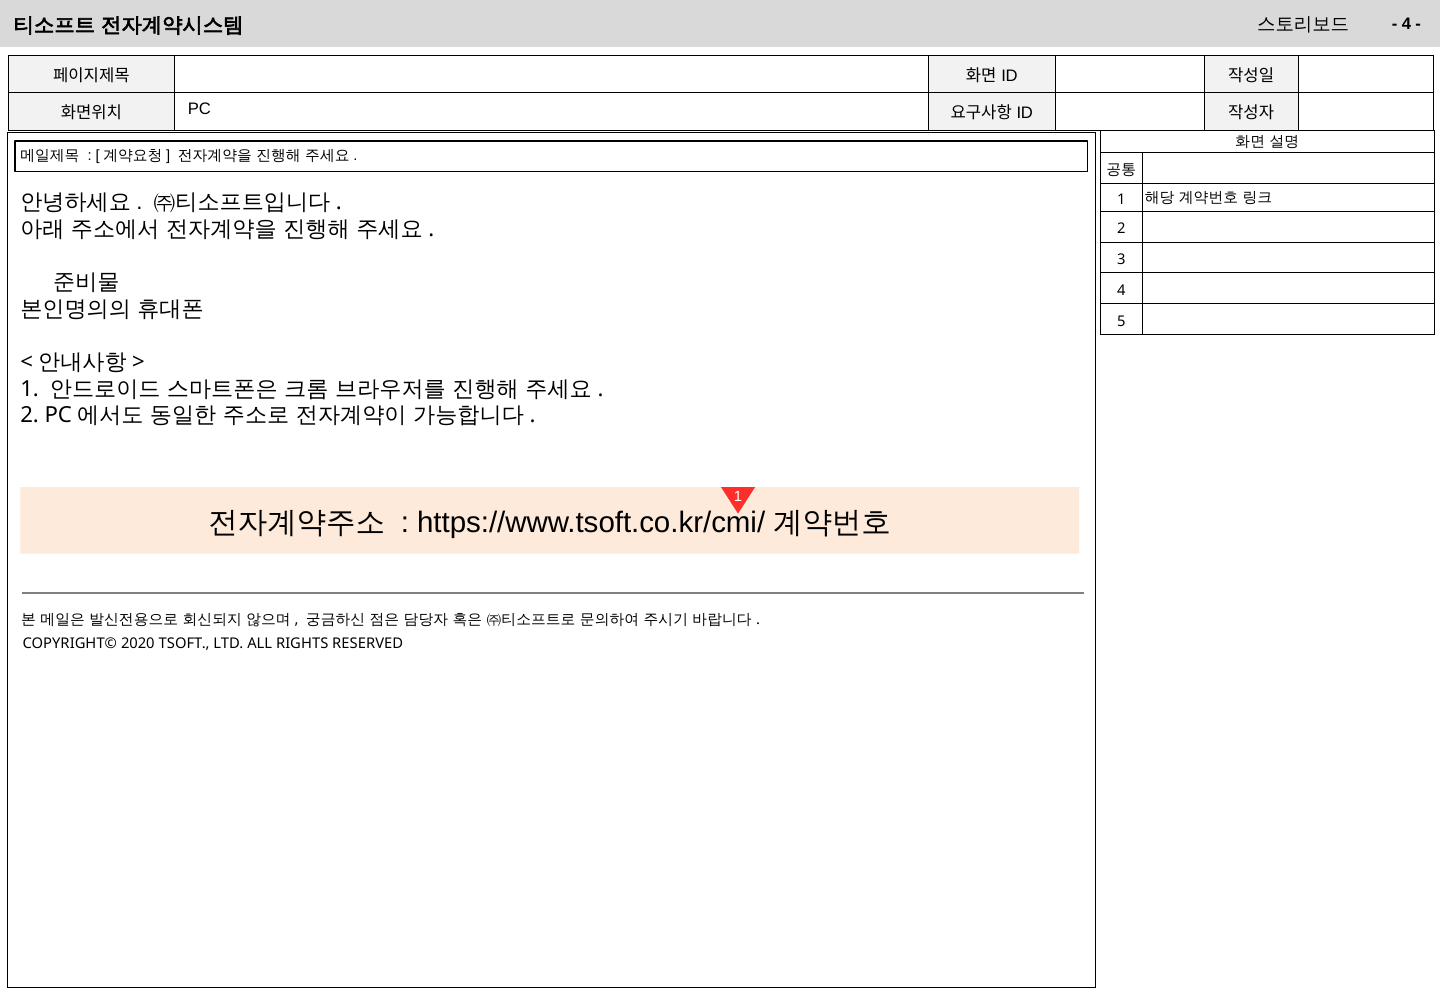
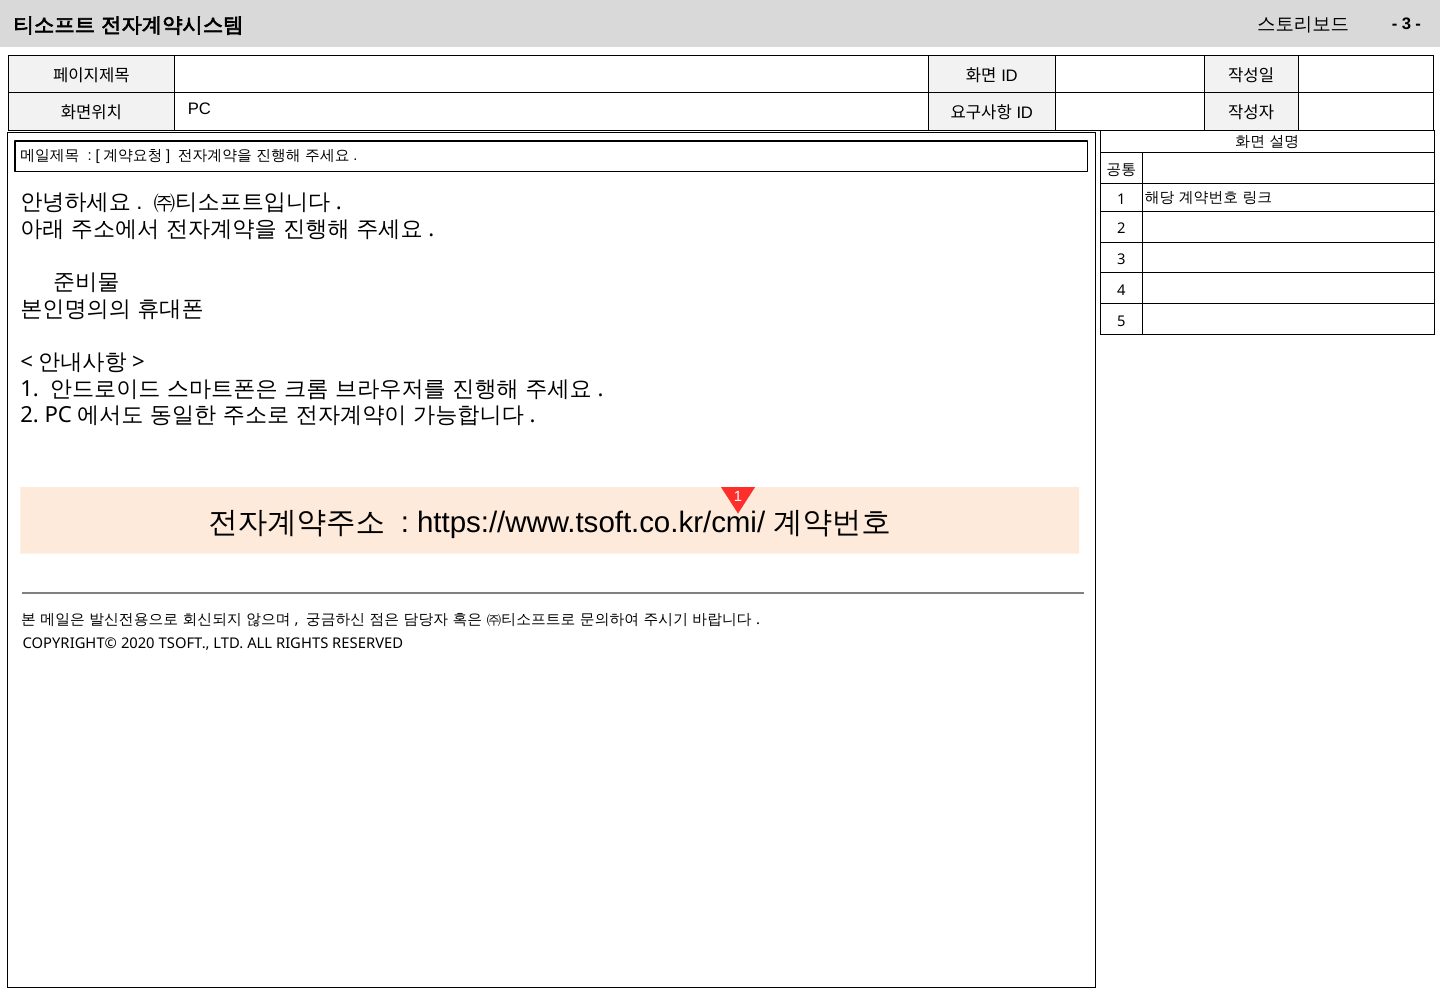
4 at (1406, 24): 4 -> 3
